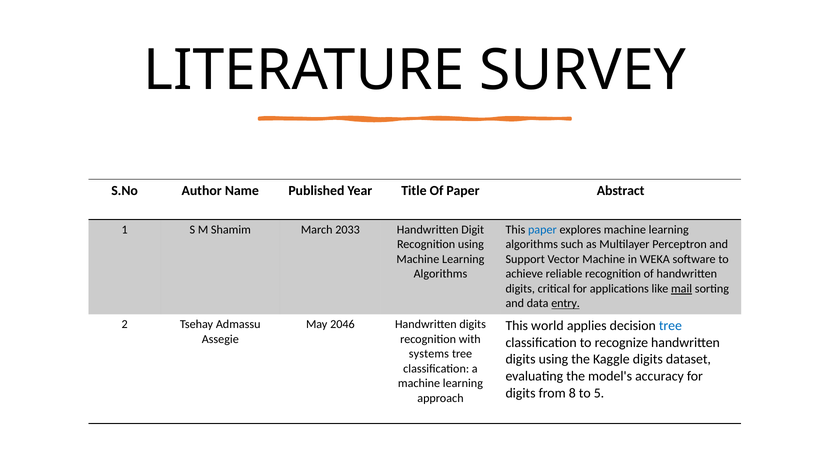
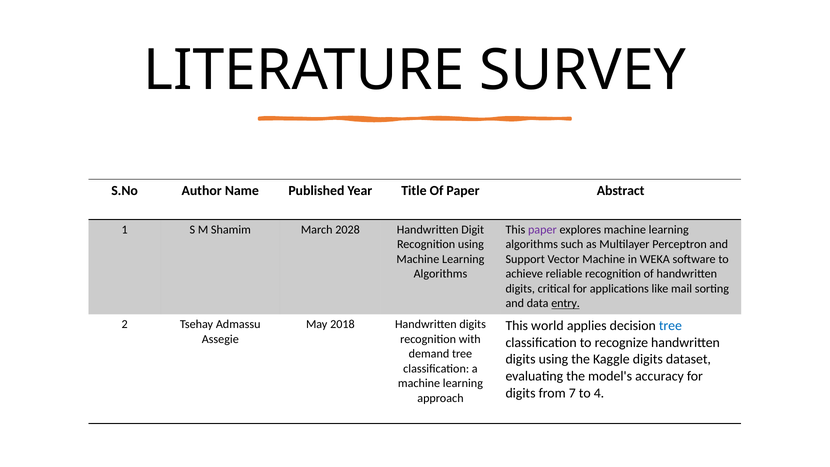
2033: 2033 -> 2028
paper at (542, 230) colour: blue -> purple
mail underline: present -> none
2046: 2046 -> 2018
systems: systems -> demand
8: 8 -> 7
5: 5 -> 4
